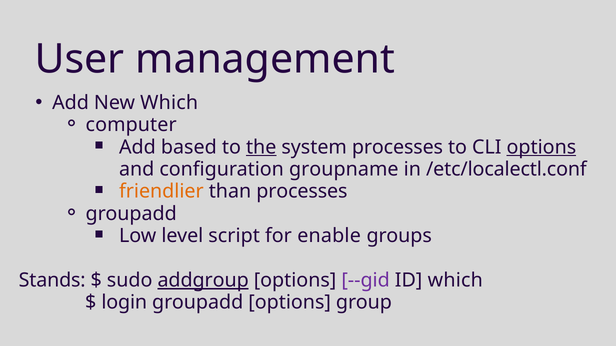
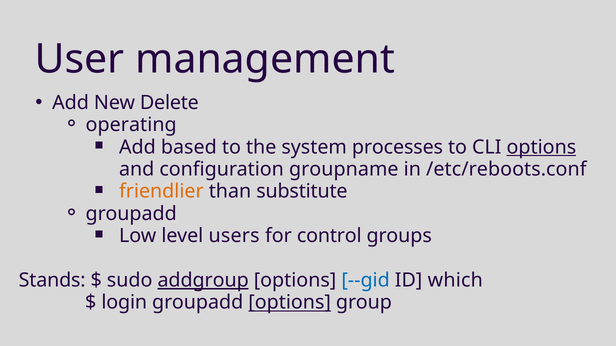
New Which: Which -> Delete
computer: computer -> operating
the underline: present -> none
/etc/localectl.conf: /etc/localectl.conf -> /etc/reboots.conf
than processes: processes -> substitute
script: script -> users
enable: enable -> control
--gid colour: purple -> blue
options at (290, 303) underline: none -> present
